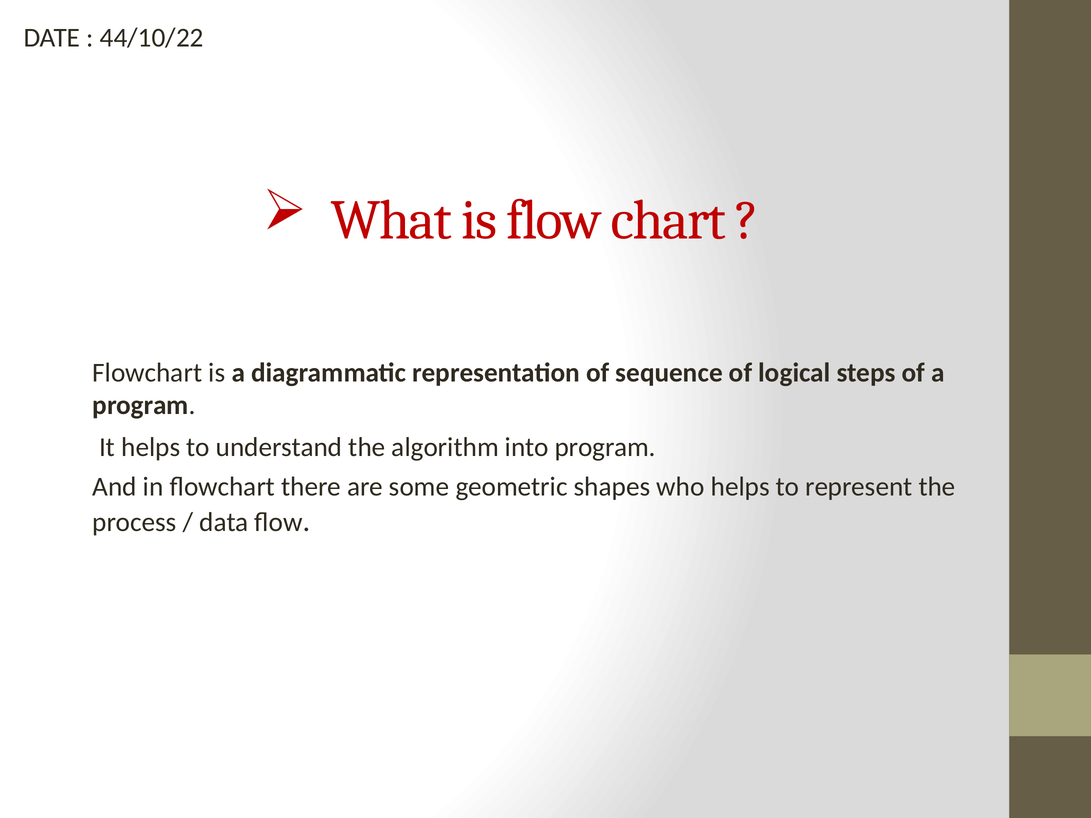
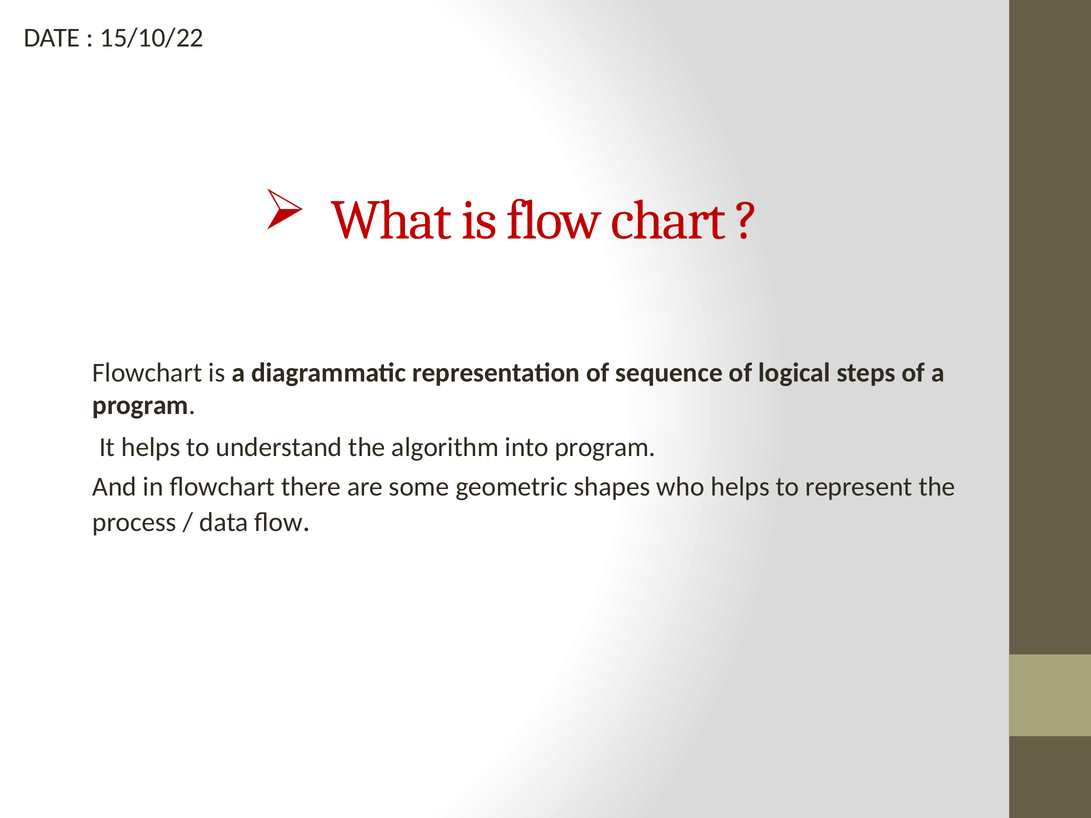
44/10/22: 44/10/22 -> 15/10/22
